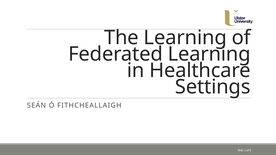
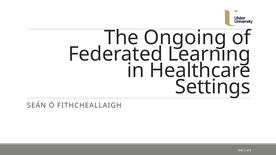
The Learning: Learning -> Ongoing
